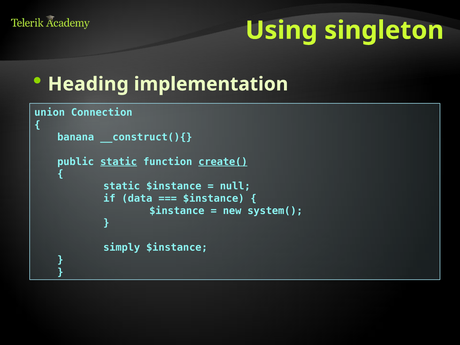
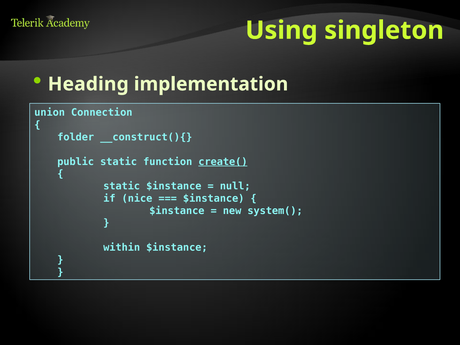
banana: banana -> folder
static at (119, 162) underline: present -> none
data: data -> nice
simply: simply -> within
